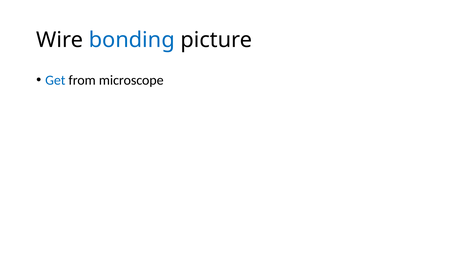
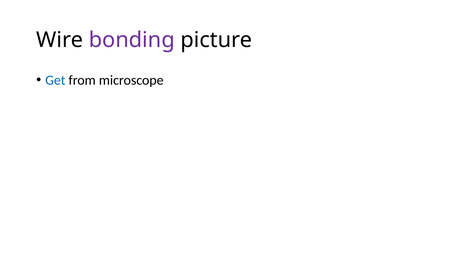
bonding colour: blue -> purple
